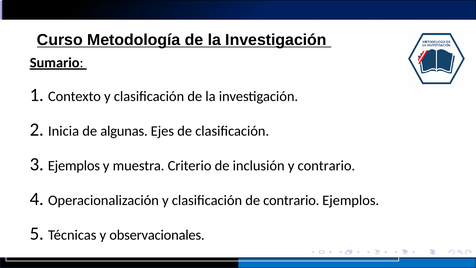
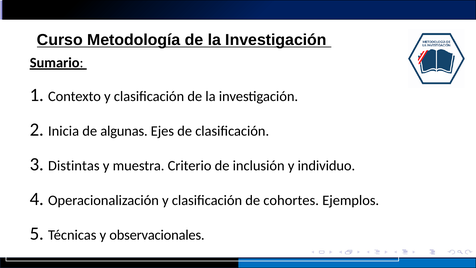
Ejemplos at (74, 166): Ejemplos -> Distintas
y contrario: contrario -> individuo
de contrario: contrario -> cohortes
